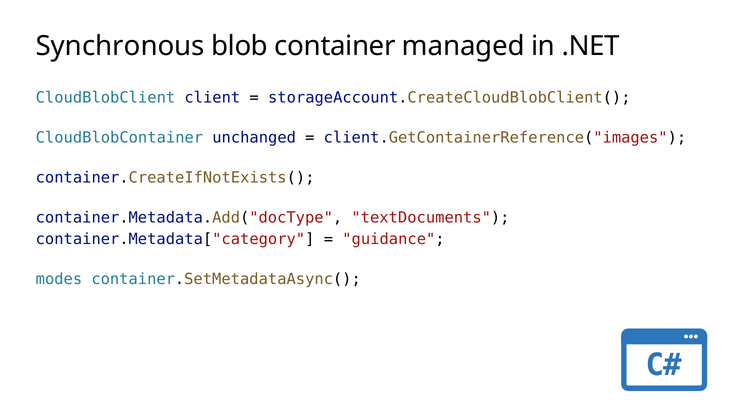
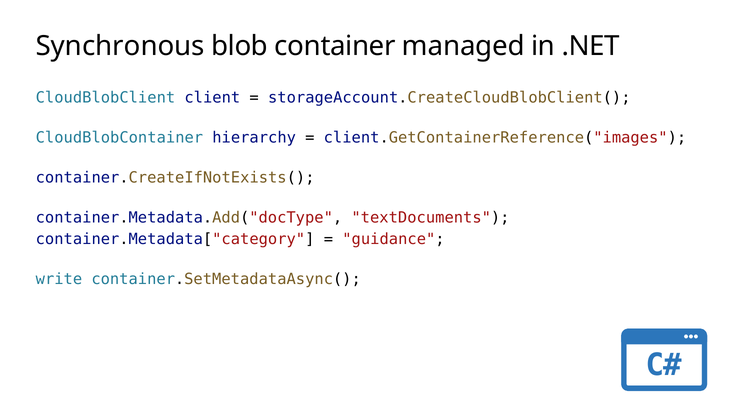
unchanged: unchanged -> hierarchy
modes: modes -> write
